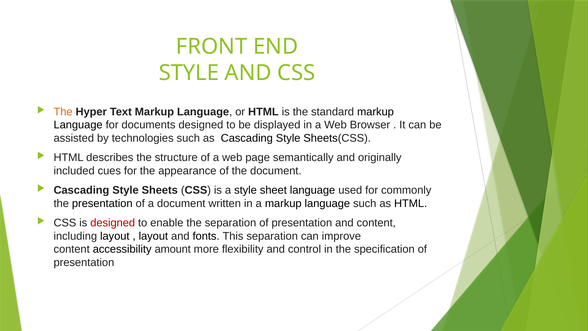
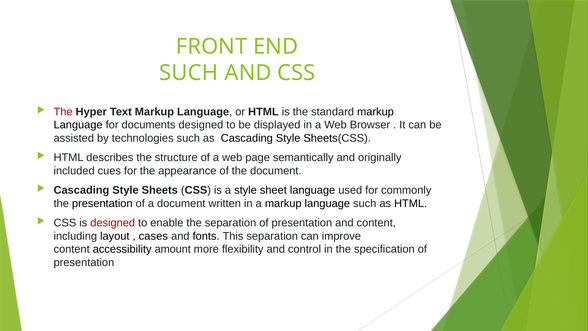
STYLE at (189, 73): STYLE -> SUCH
The at (63, 112) colour: orange -> red
layout at (153, 236): layout -> cases
